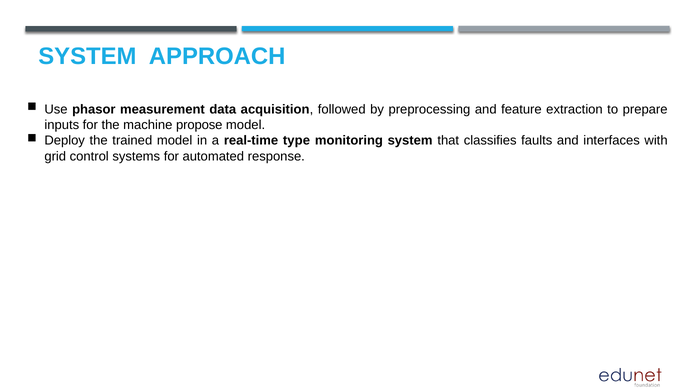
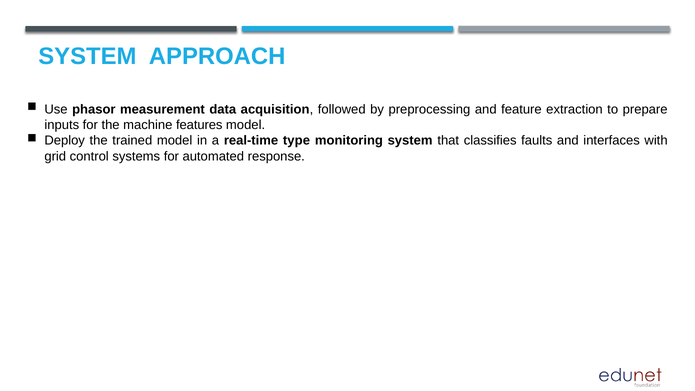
propose: propose -> features
